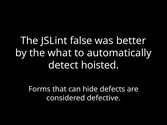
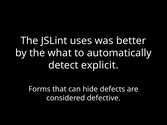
false: false -> uses
hoisted: hoisted -> explicit
